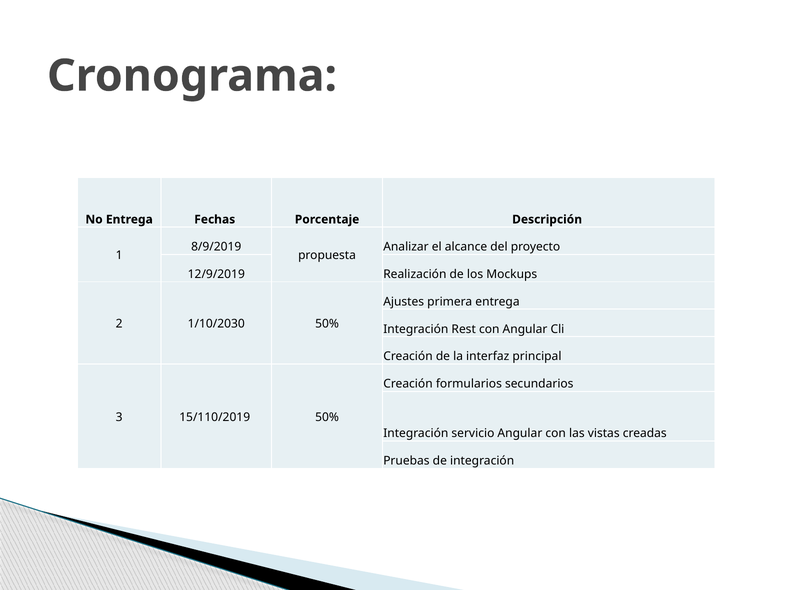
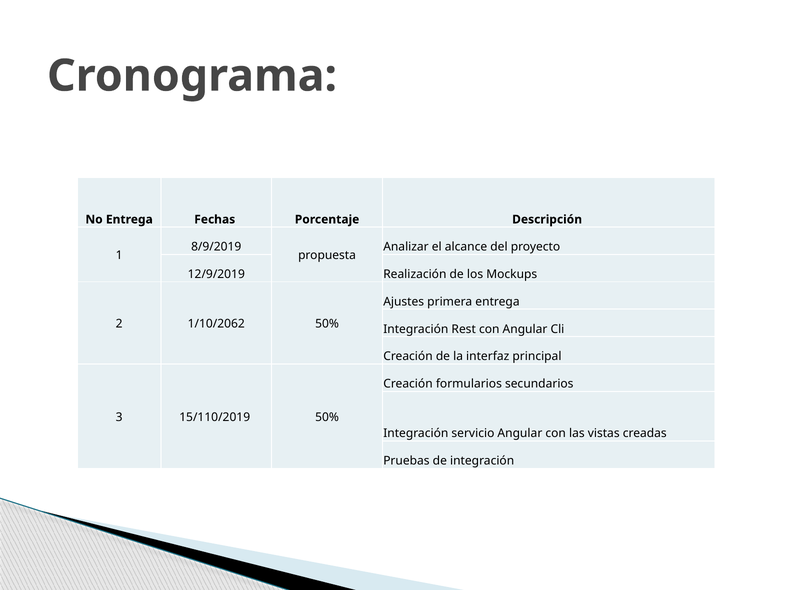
1/10/2030: 1/10/2030 -> 1/10/2062
